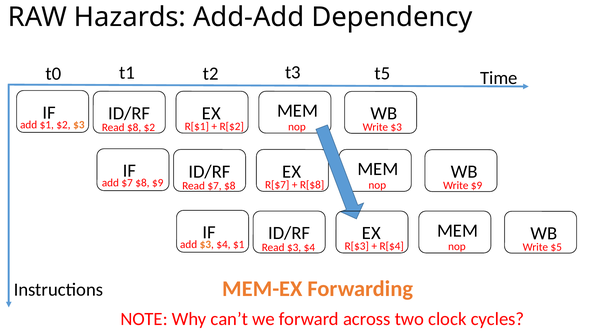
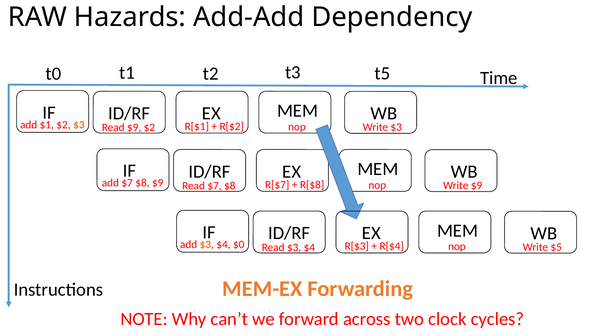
Read $8: $8 -> $9
$4 $1: $1 -> $0
